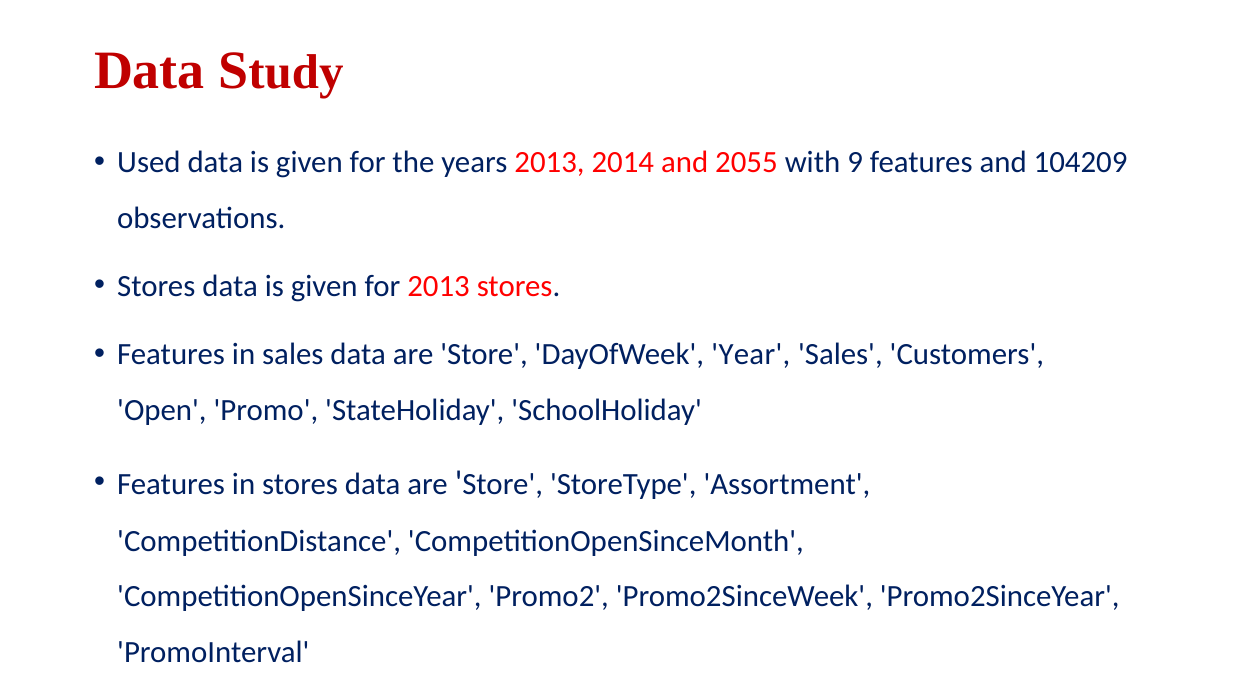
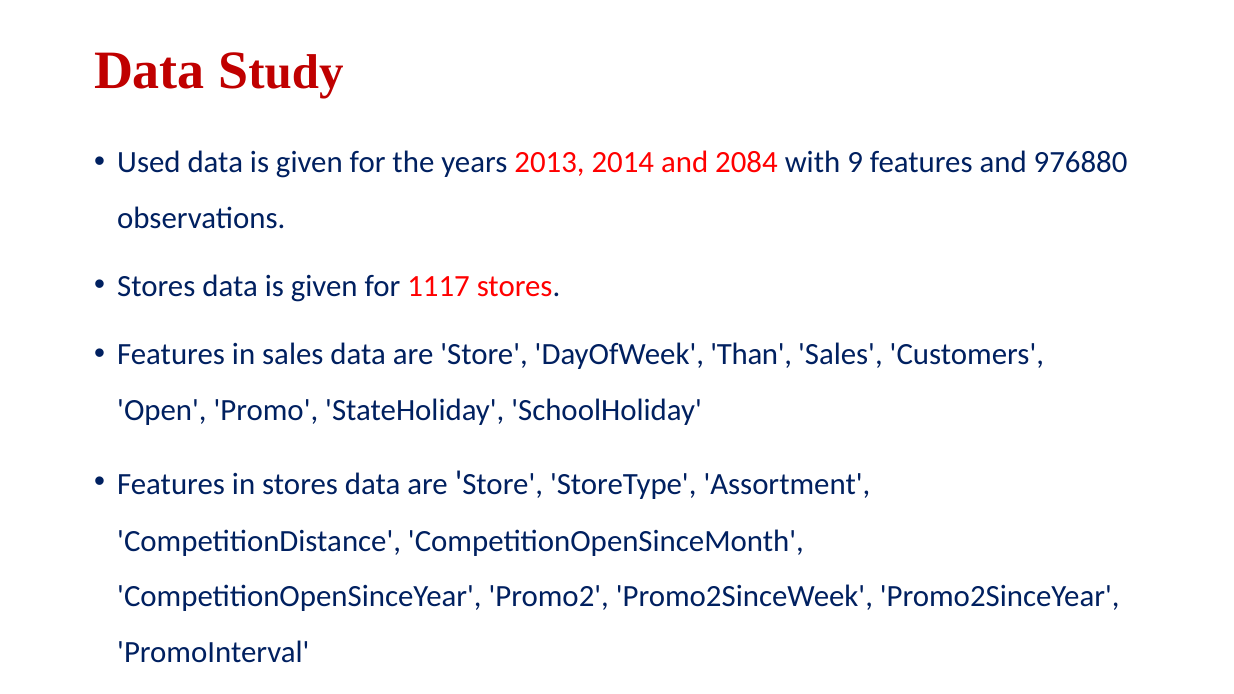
2055: 2055 -> 2084
104209: 104209 -> 976880
for 2013: 2013 -> 1117
Year: Year -> Than
